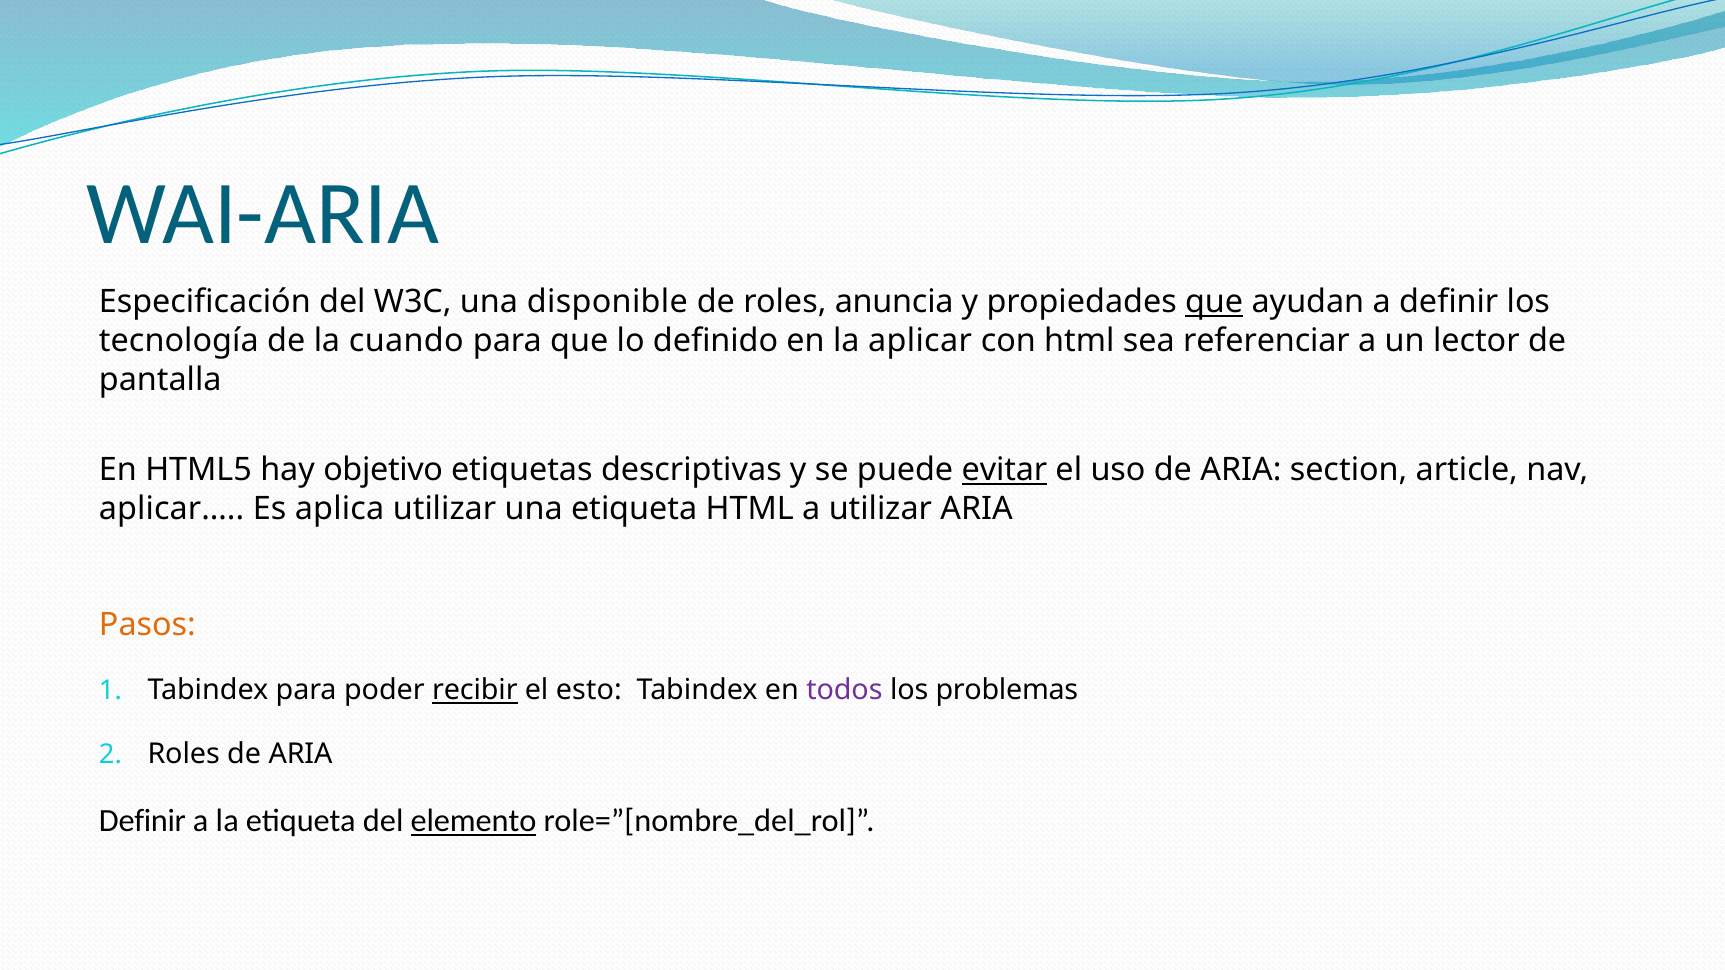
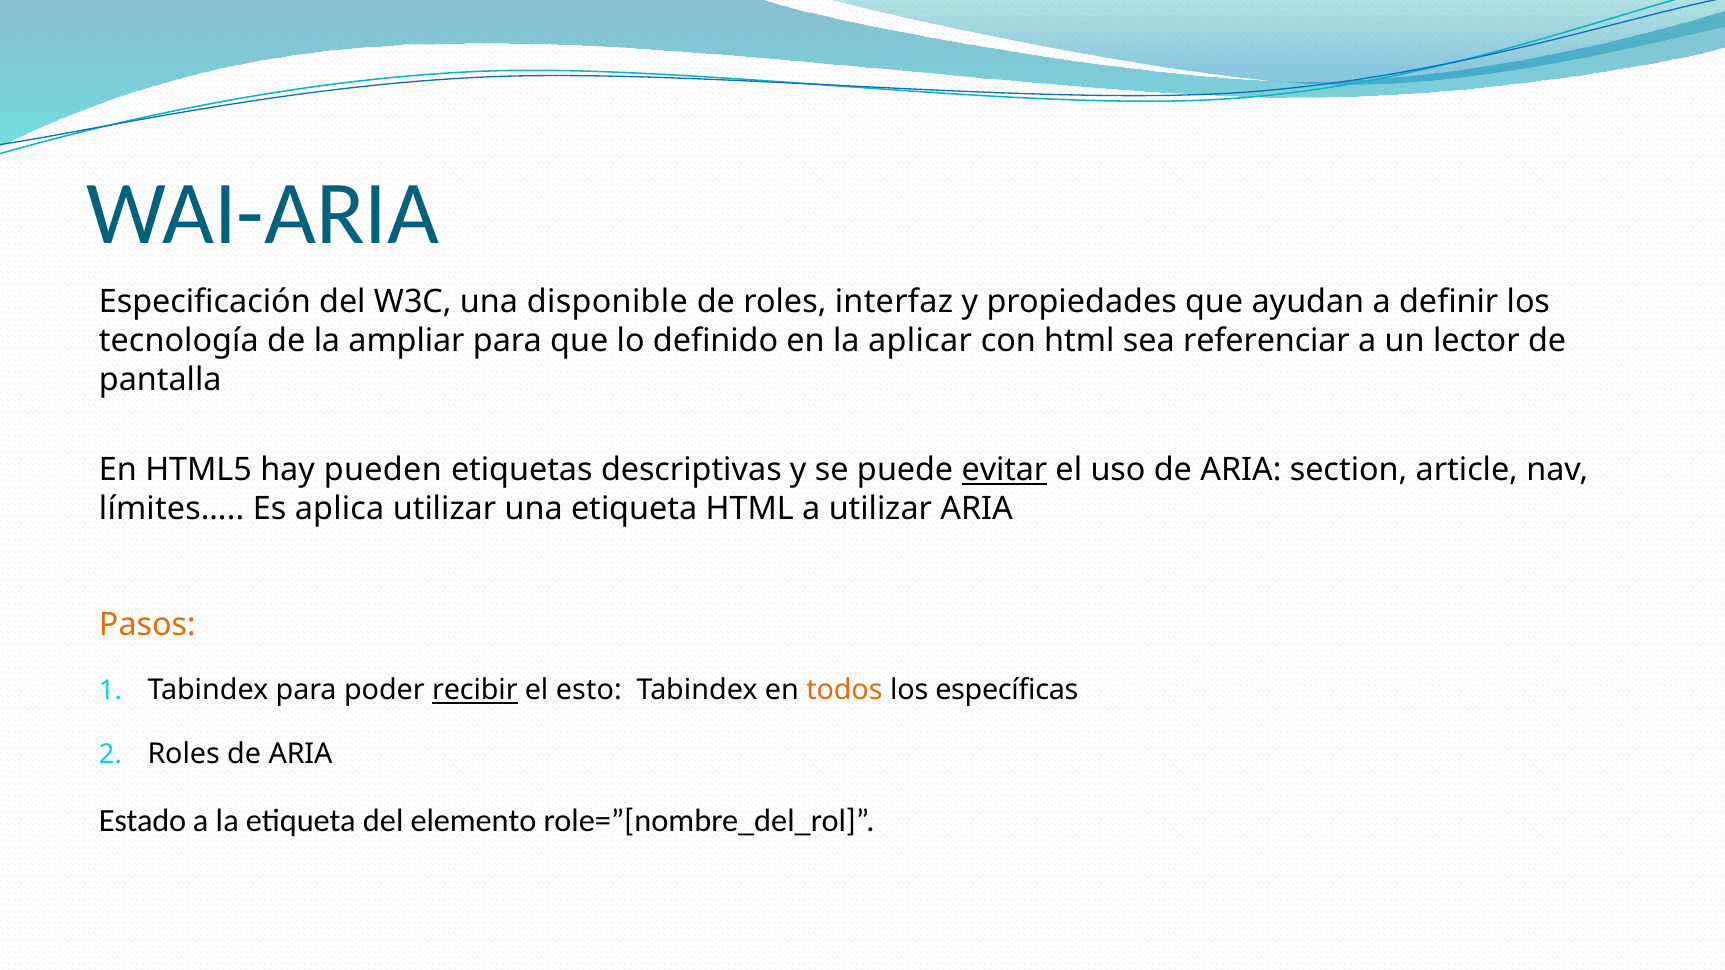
anuncia: anuncia -> interfaz
que at (1214, 302) underline: present -> none
cuando: cuando -> ampliar
objetivo: objetivo -> pueden
aplicar…: aplicar… -> límites…
todos colour: purple -> orange
problemas: problemas -> específicas
Definir at (142, 821): Definir -> Estado
elemento underline: present -> none
